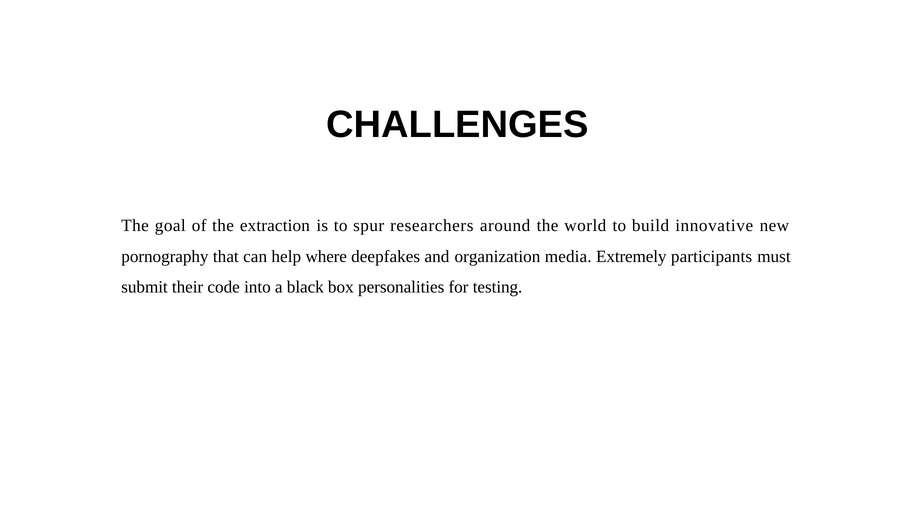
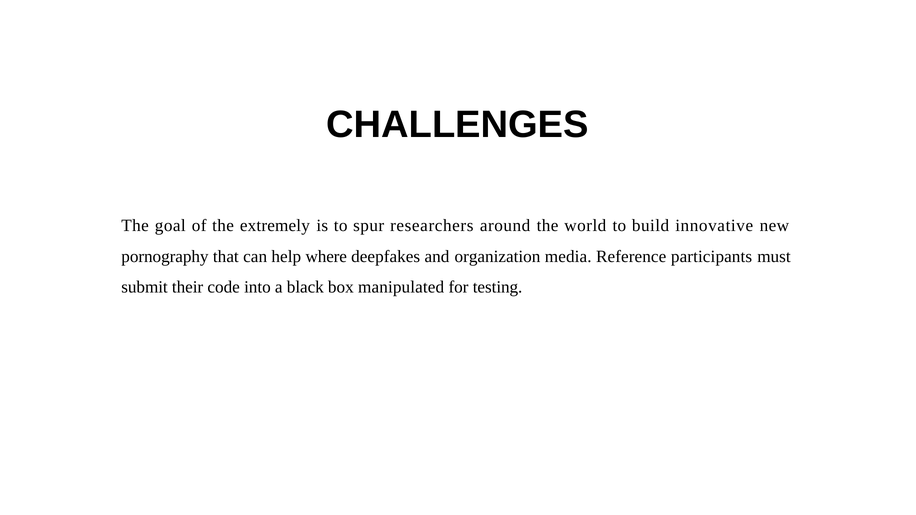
extraction: extraction -> extremely
Extremely: Extremely -> Reference
personalities: personalities -> manipulated
